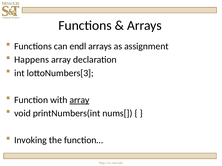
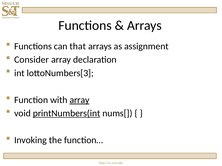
endl: endl -> that
Happens: Happens -> Consider
printNumbers(int underline: none -> present
